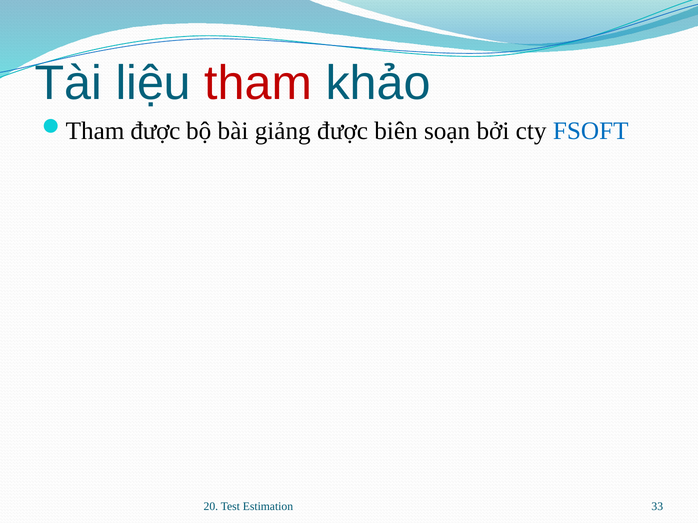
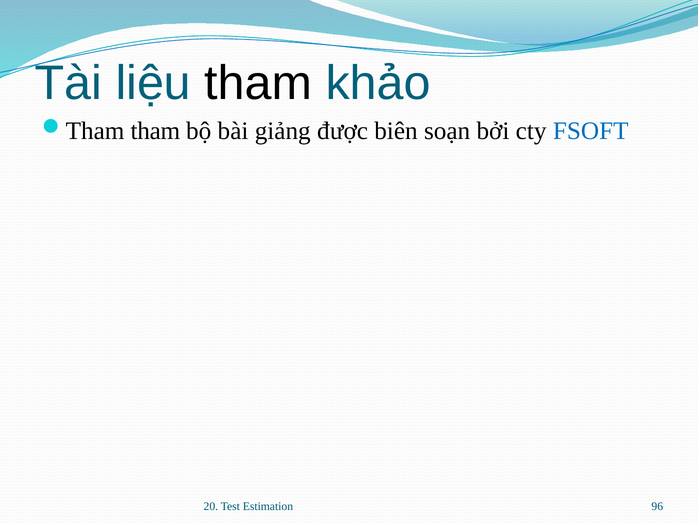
tham at (258, 83) colour: red -> black
được at (155, 131): được -> tham
33: 33 -> 96
